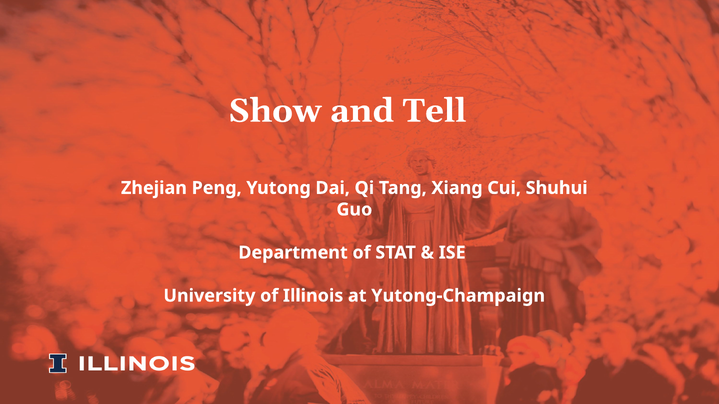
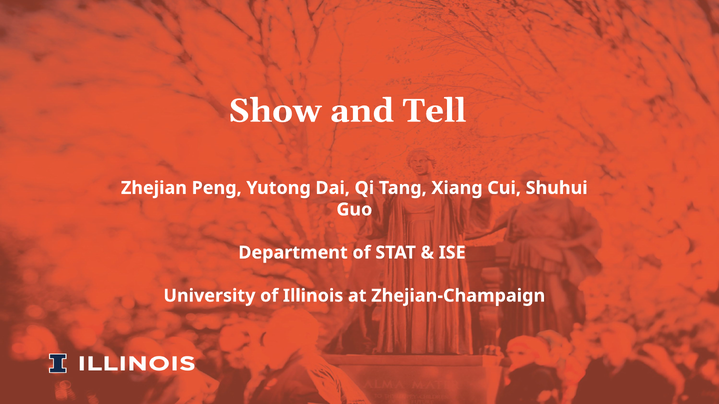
Yutong-Champaign: Yutong-Champaign -> Zhejian-Champaign
